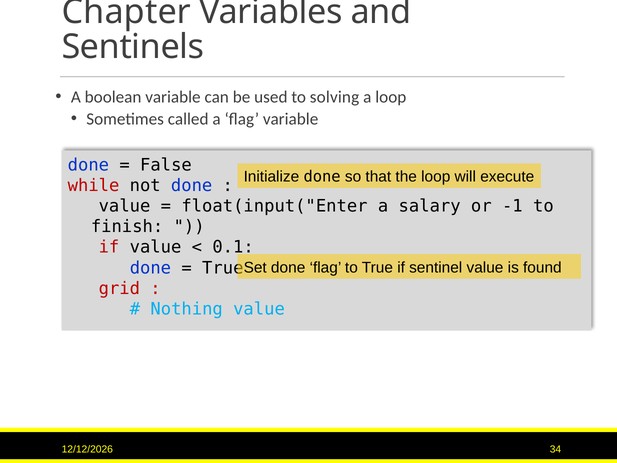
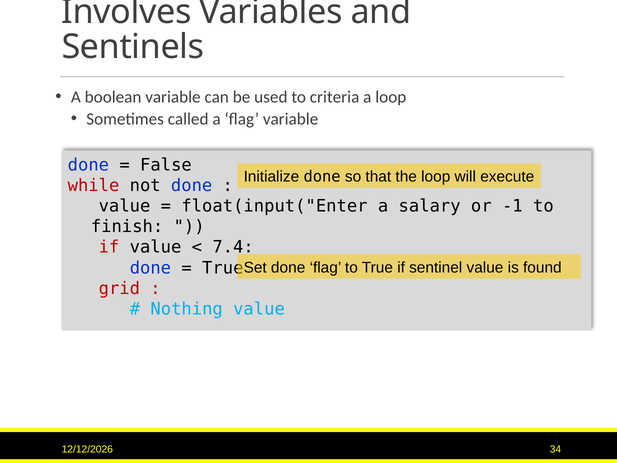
Chapter: Chapter -> Involves
solving: solving -> criteria
0.1: 0.1 -> 7.4
